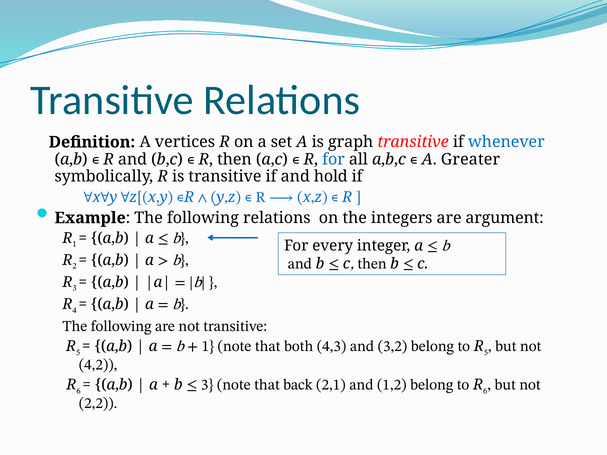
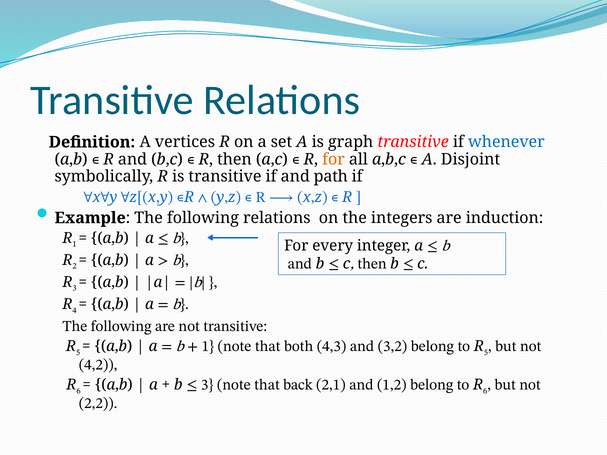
for at (333, 159) colour: blue -> orange
Greater: Greater -> Disjoint
hold: hold -> path
argument: argument -> induction
